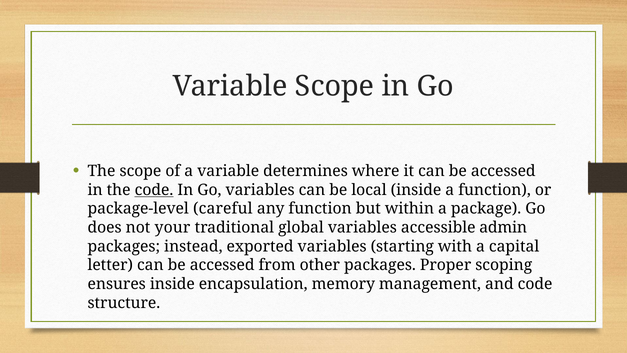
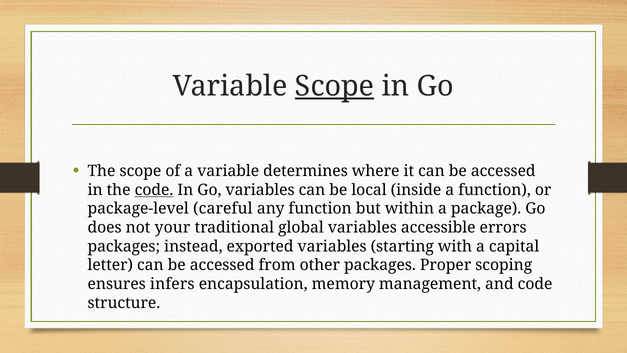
Scope at (335, 86) underline: none -> present
admin: admin -> errors
ensures inside: inside -> infers
